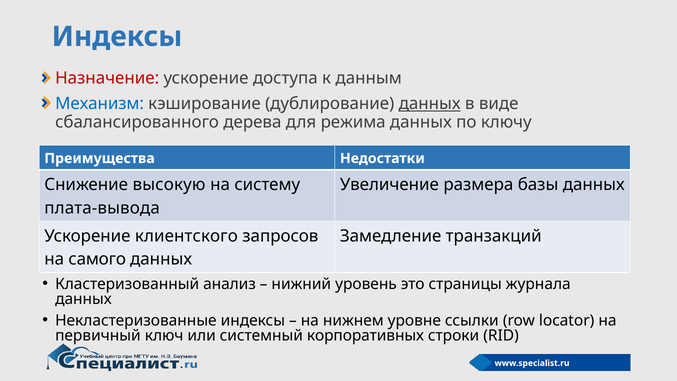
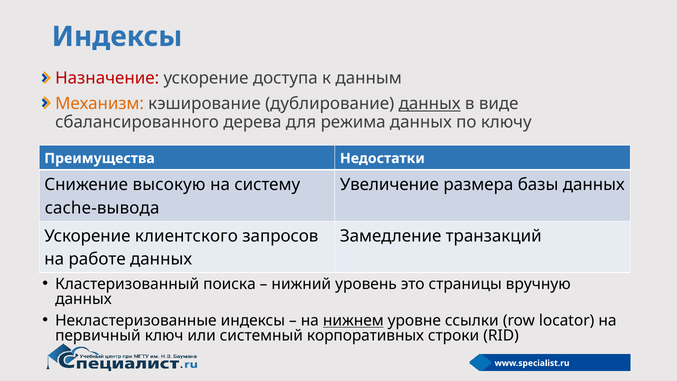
Механизм colour: blue -> orange
плата-вывода: плата-вывода -> cache-вывода
самого: самого -> работе
анализ: анализ -> поиска
журнала: журнала -> вручную
нижнем underline: none -> present
